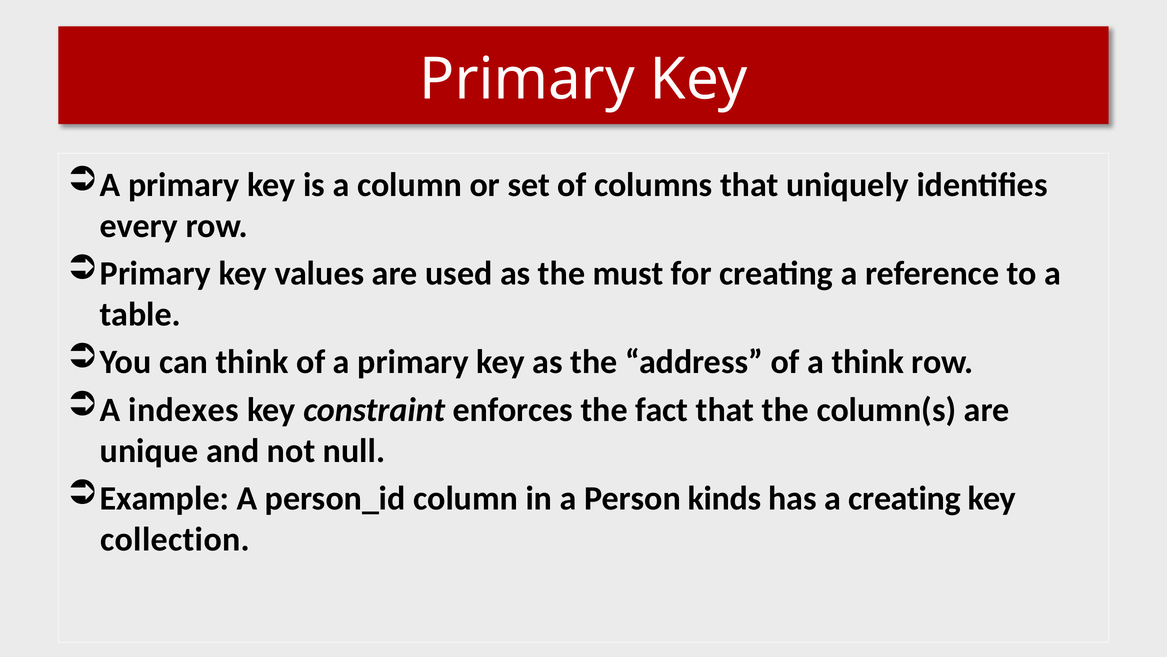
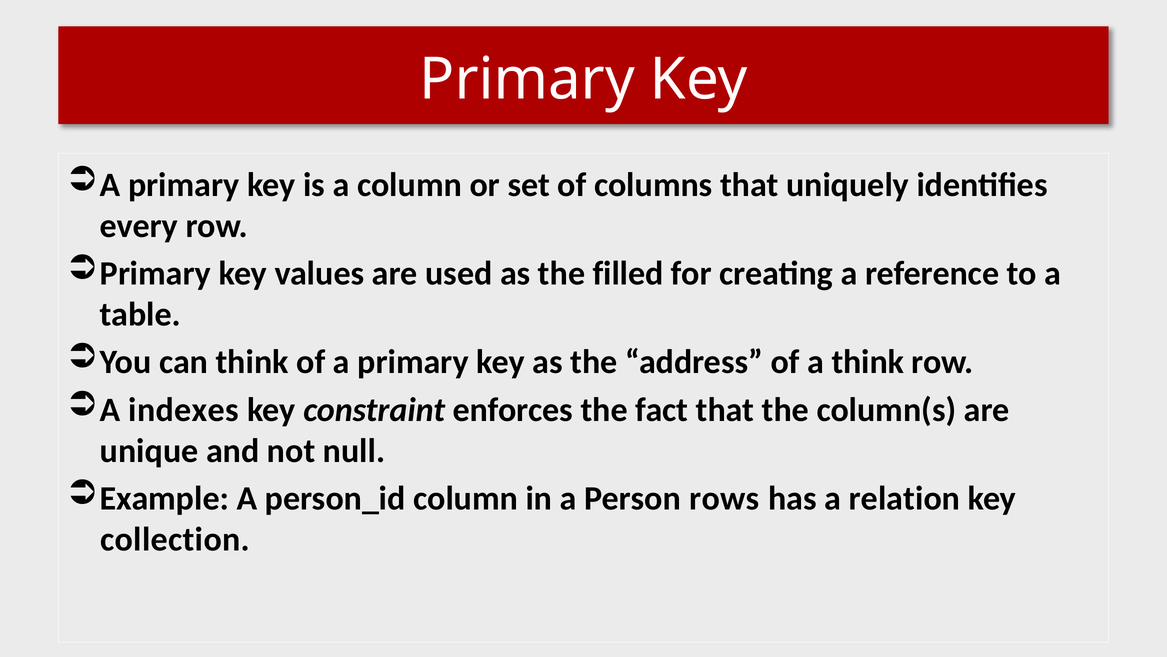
must: must -> filled
kinds: kinds -> rows
a creating: creating -> relation
